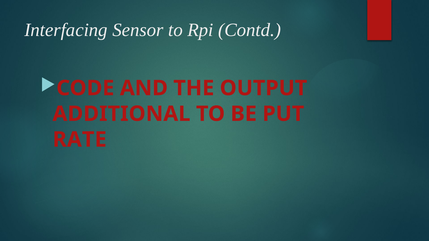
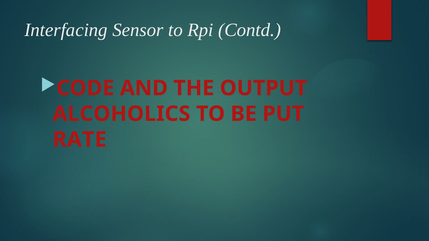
ADDITIONAL: ADDITIONAL -> ALCOHOLICS
